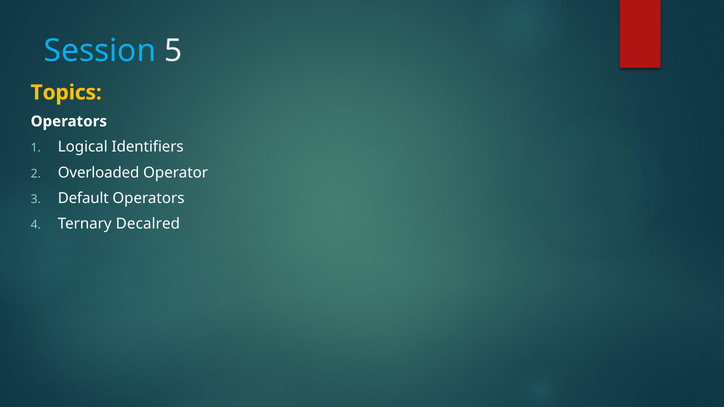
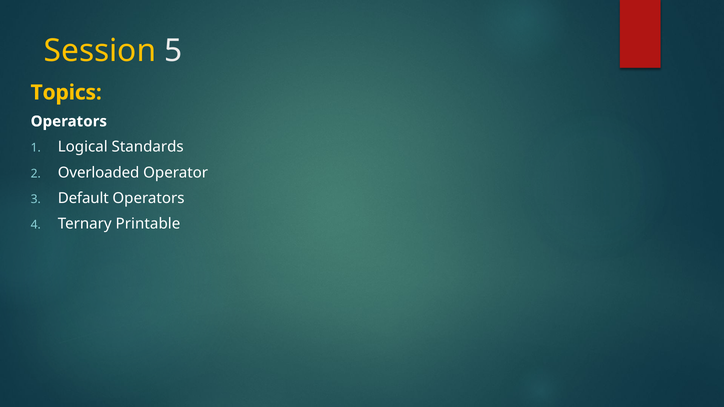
Session colour: light blue -> yellow
Identifiers: Identifiers -> Standards
Decalred: Decalred -> Printable
